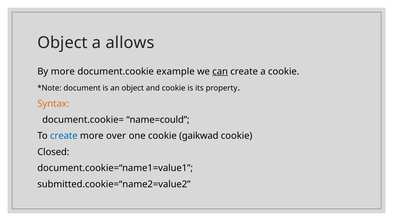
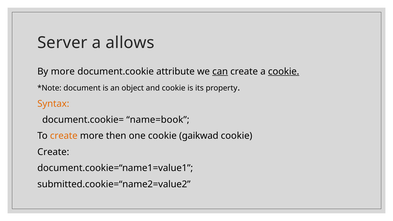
Object at (62, 43): Object -> Server
example: example -> attribute
cookie at (284, 71) underline: none -> present
name=could: name=could -> name=book
create at (64, 136) colour: blue -> orange
over: over -> then
Closed at (53, 152): Closed -> Create
